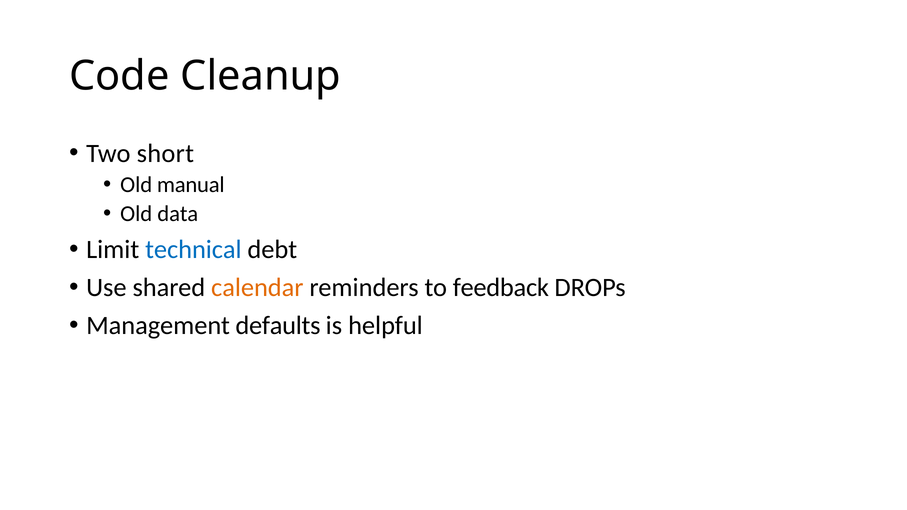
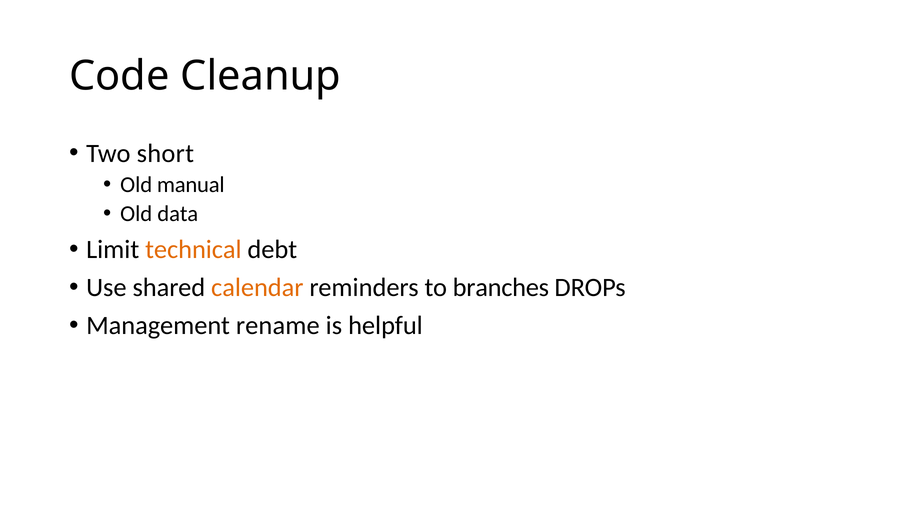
technical colour: blue -> orange
feedback: feedback -> branches
defaults: defaults -> rename
